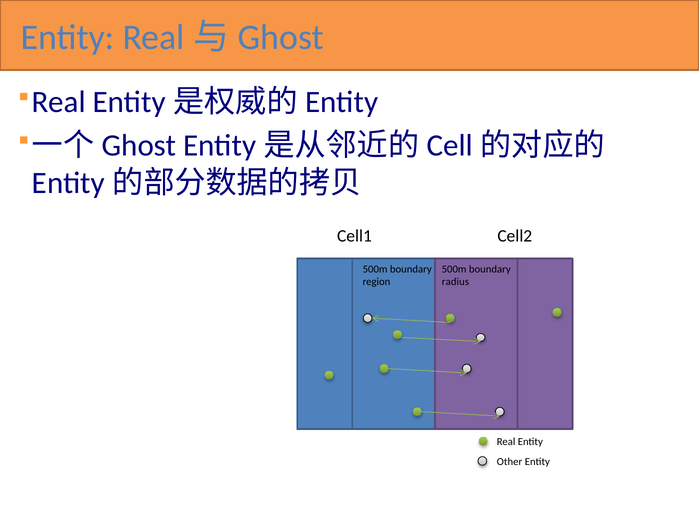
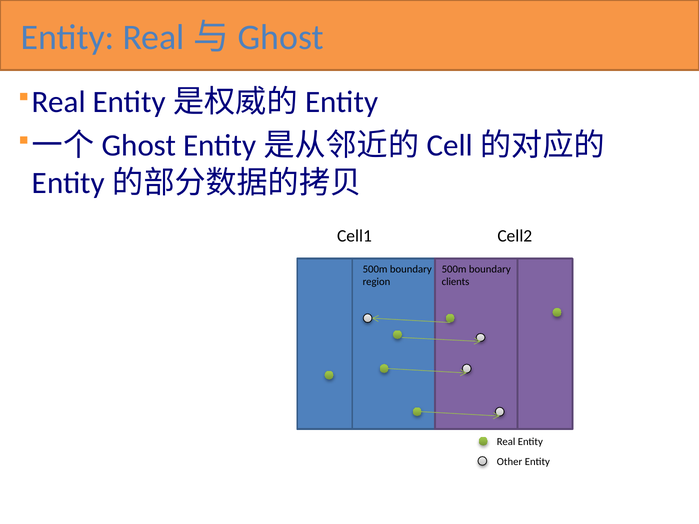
radius: radius -> clients
